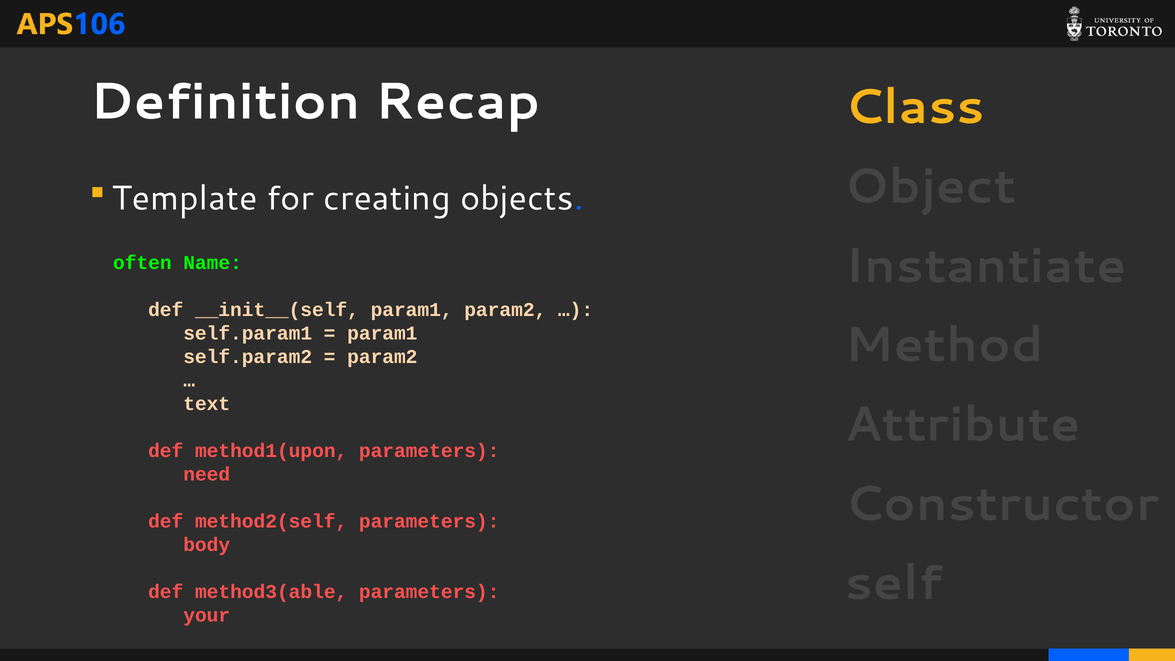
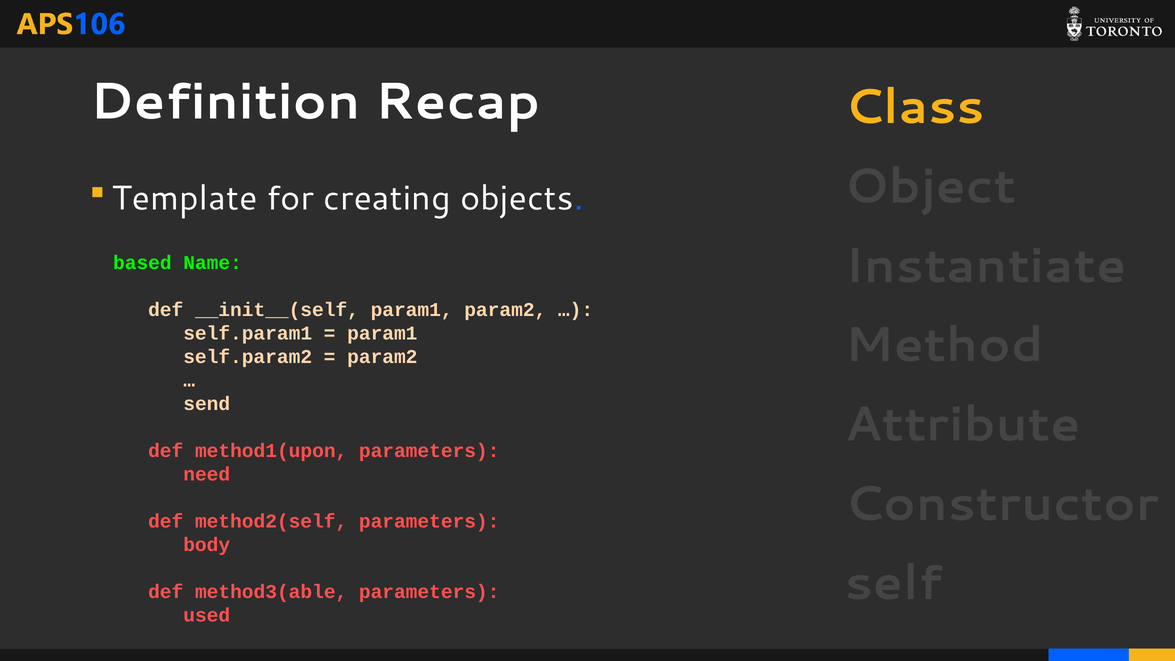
often: often -> based
text: text -> send
your: your -> used
